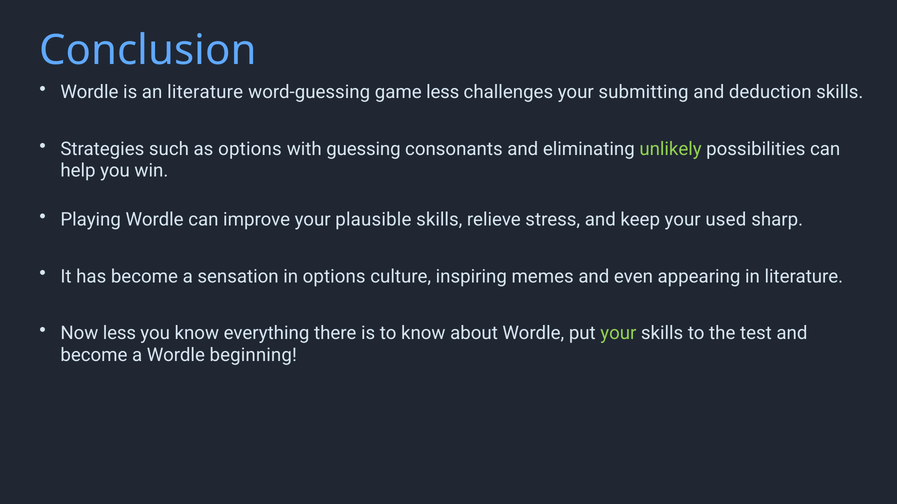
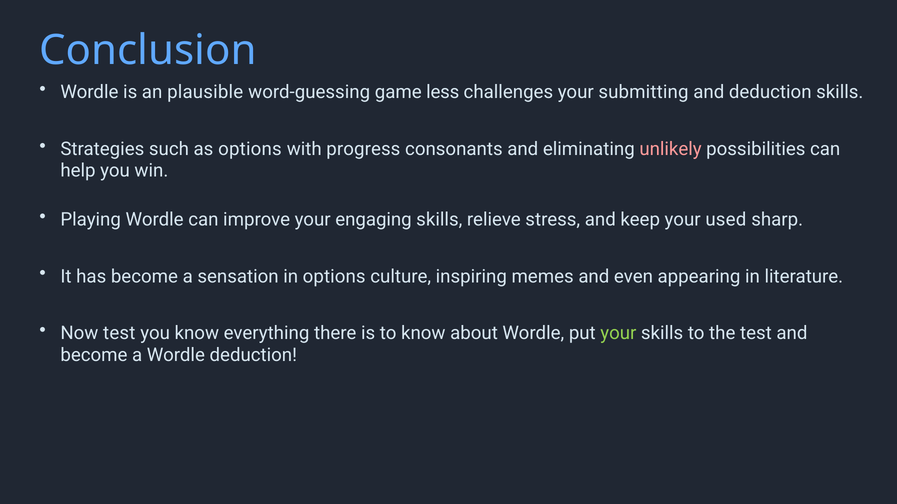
an literature: literature -> plausible
guessing: guessing -> progress
unlikely colour: light green -> pink
plausible: plausible -> engaging
Now less: less -> test
Wordle beginning: beginning -> deduction
